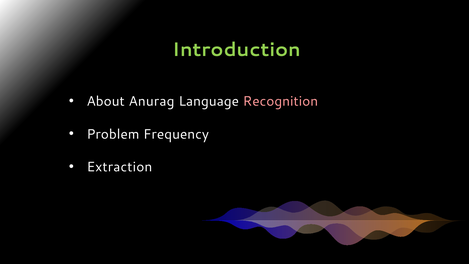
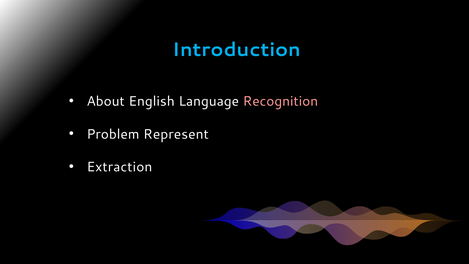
Introduction colour: light green -> light blue
Anurag: Anurag -> English
Frequency: Frequency -> Represent
